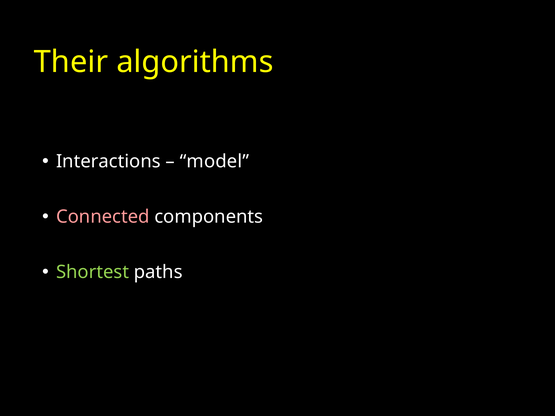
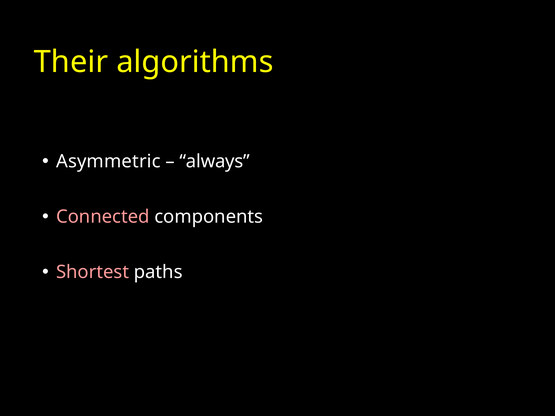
Interactions: Interactions -> Asymmetric
model: model -> always
Shortest colour: light green -> pink
